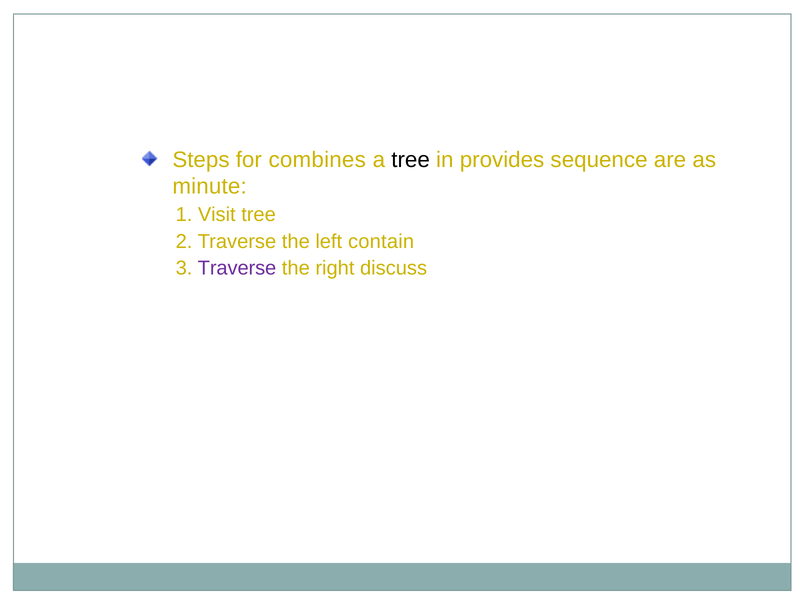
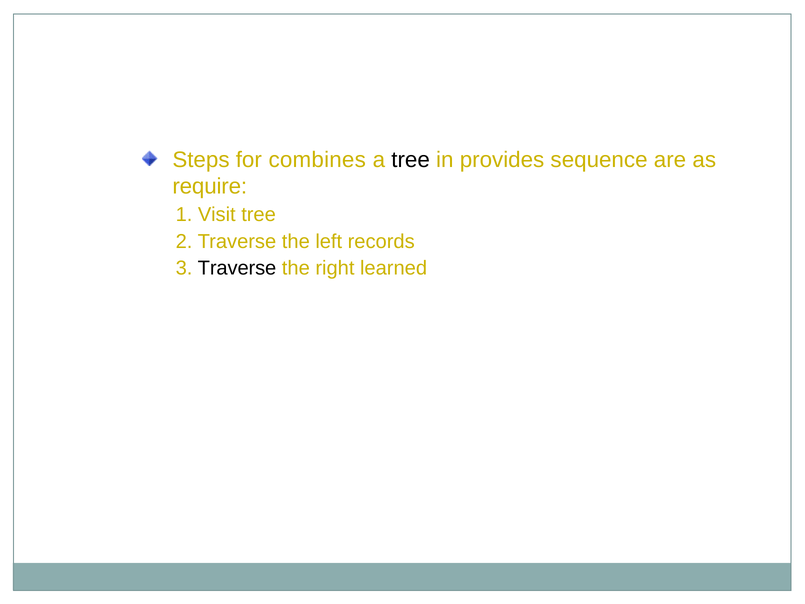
minute: minute -> require
contain: contain -> records
Traverse at (237, 268) colour: purple -> black
discuss: discuss -> learned
